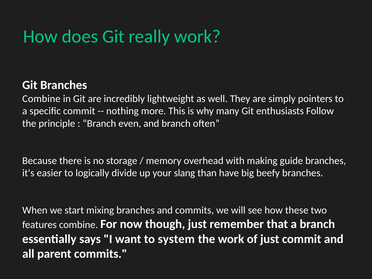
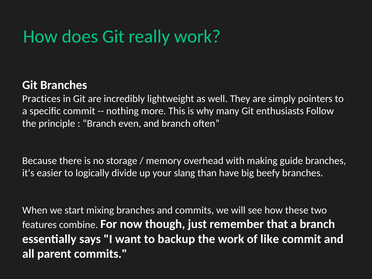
Combine at (41, 99): Combine -> Practices
system: system -> backup
of just: just -> like
